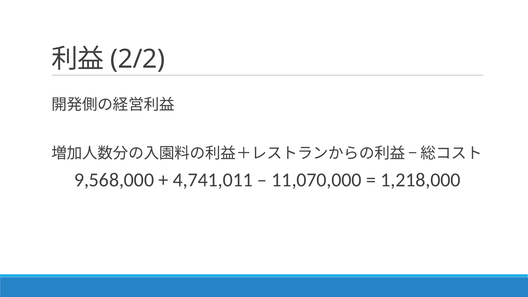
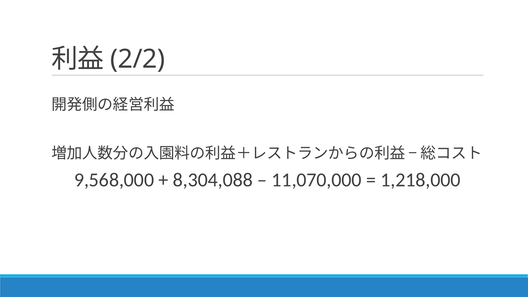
4,741,011: 4,741,011 -> 8,304,088
